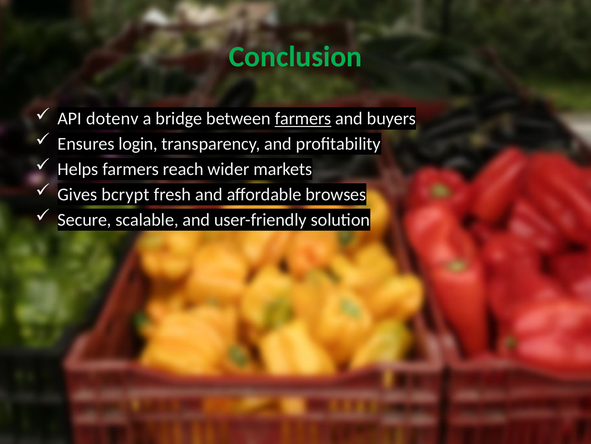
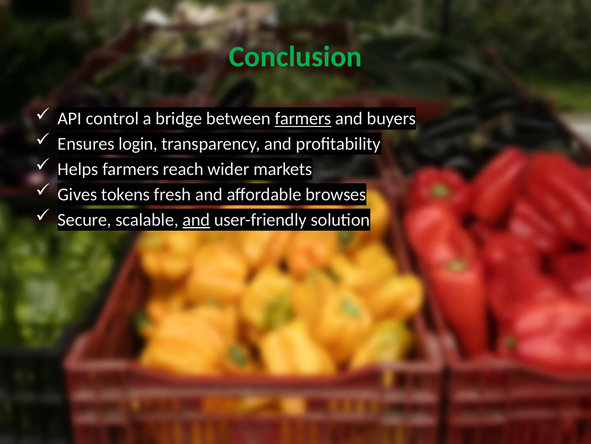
dotenv: dotenv -> control
bcrypt: bcrypt -> tokens
and at (196, 220) underline: none -> present
